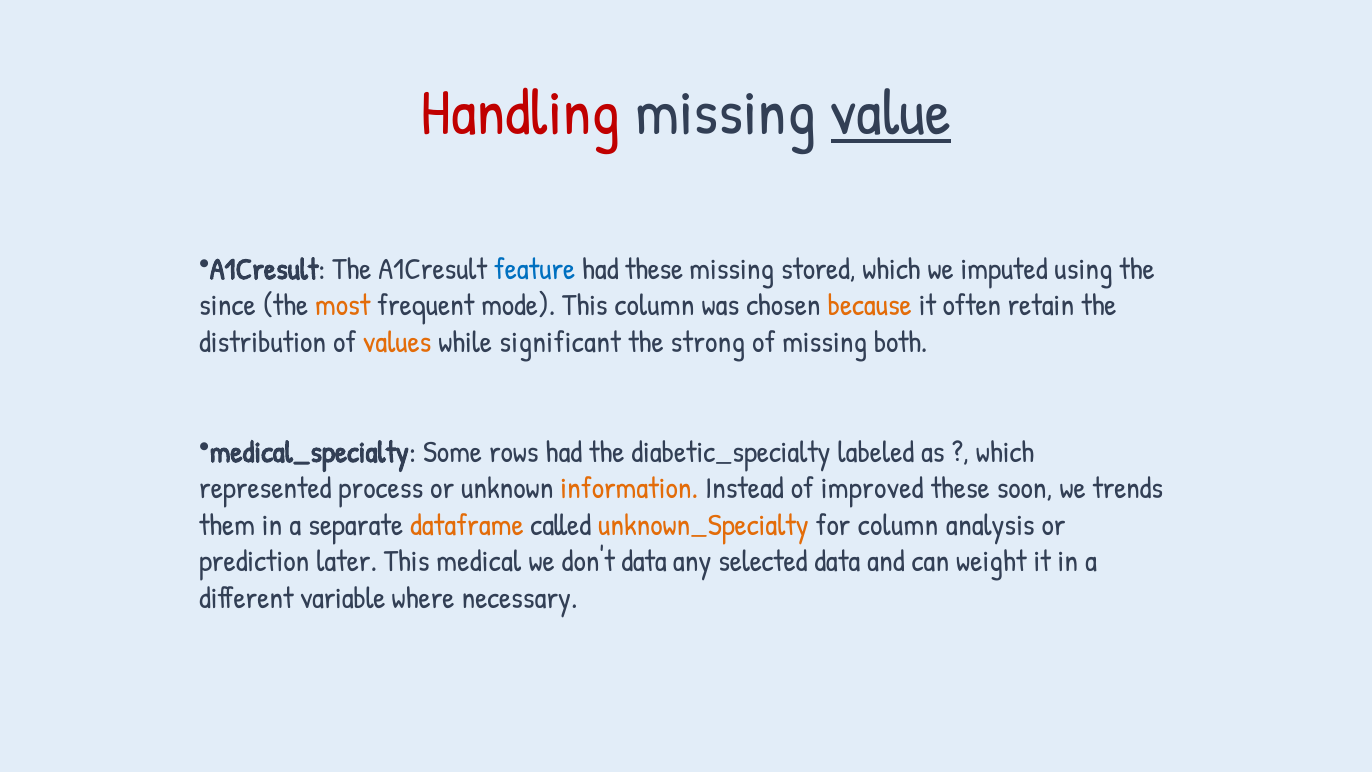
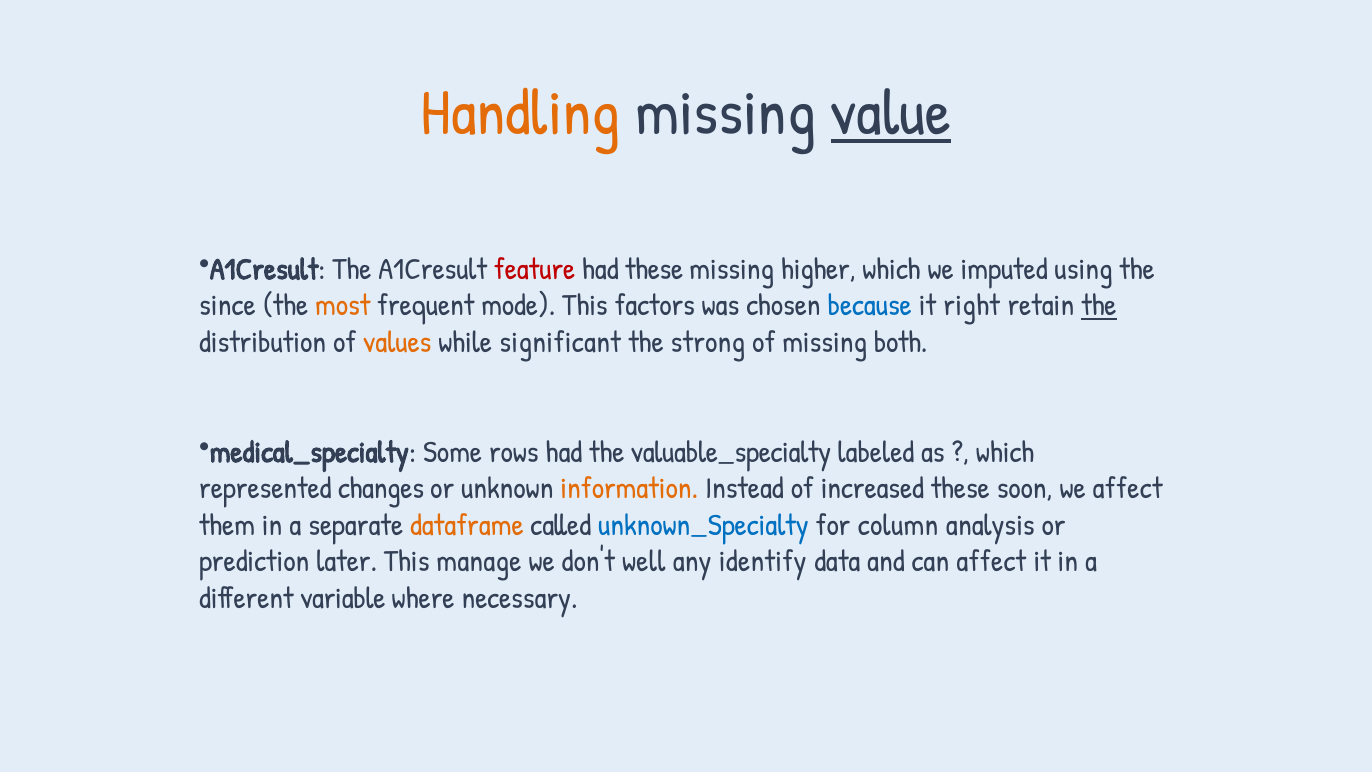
Handling colour: red -> orange
feature colour: blue -> red
stored: stored -> higher
This column: column -> factors
because colour: orange -> blue
often: often -> right
the at (1099, 306) underline: none -> present
diabetic_specialty: diabetic_specialty -> valuable_specialty
process: process -> changes
improved: improved -> increased
we trends: trends -> affect
unknown_Specialty colour: orange -> blue
medical: medical -> manage
don't data: data -> well
selected: selected -> identify
can weight: weight -> affect
